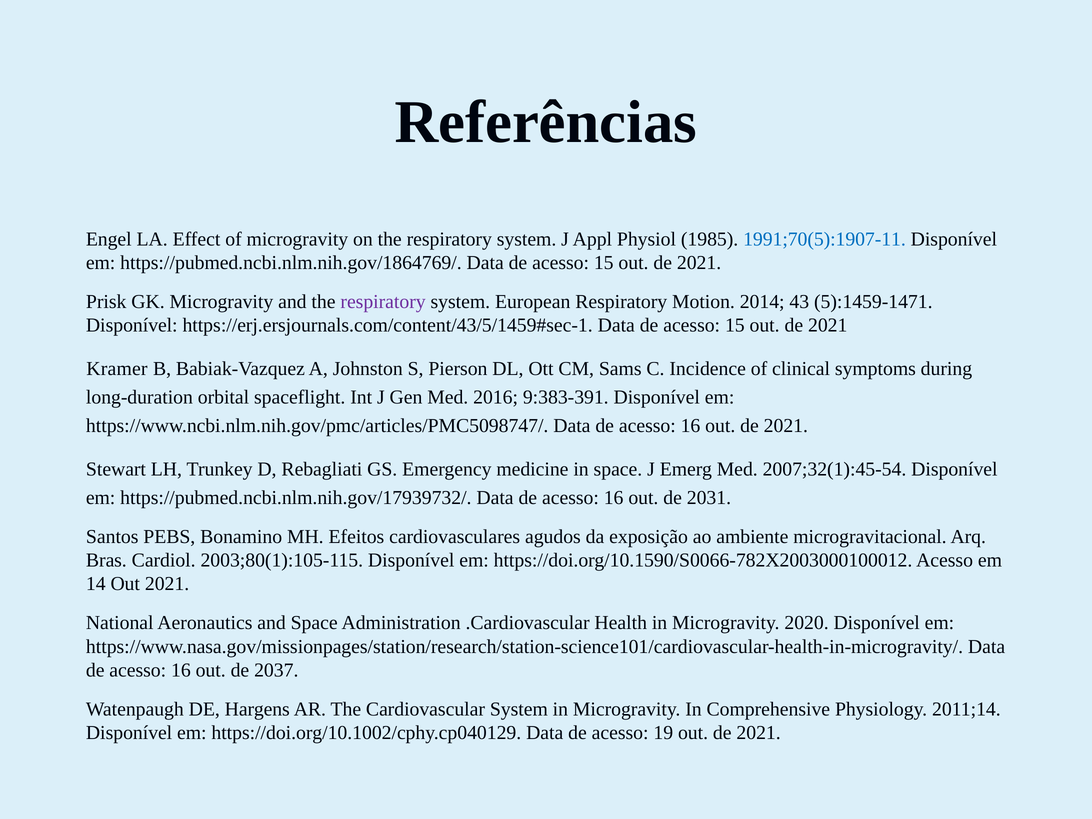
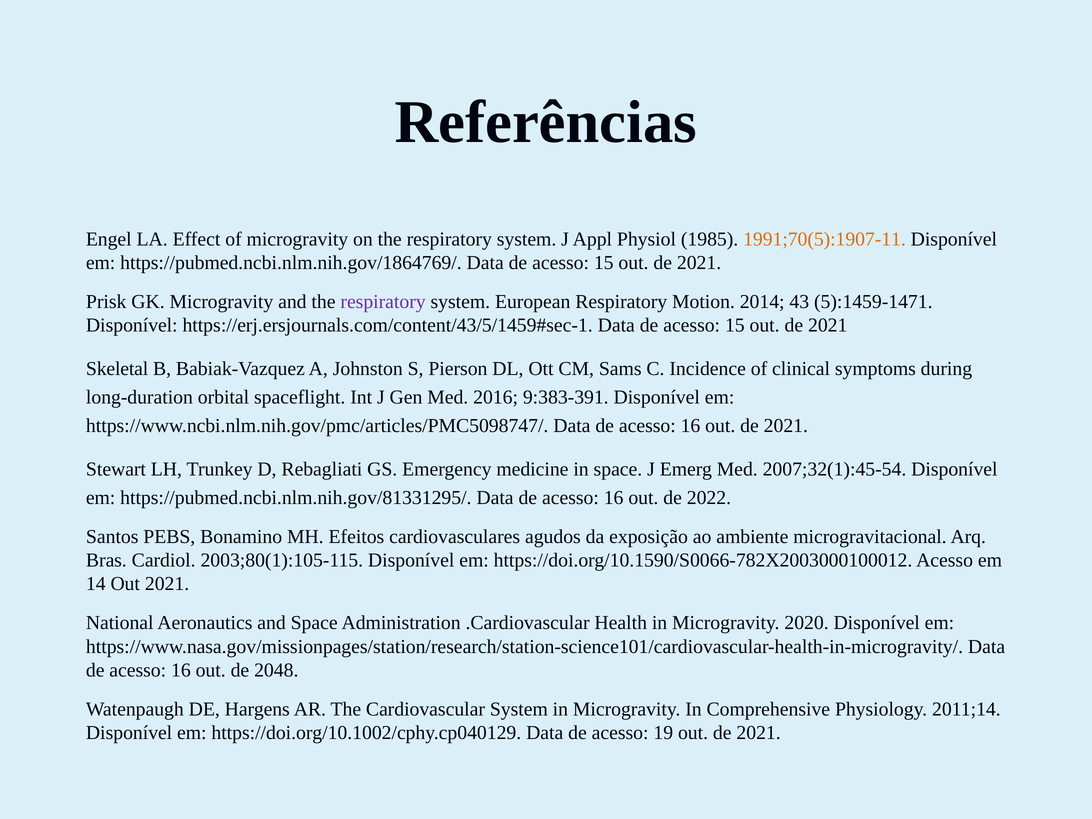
1991;70(5):1907-11 colour: blue -> orange
Kramer: Kramer -> Skeletal
https://pubmed.ncbi.nlm.nih.gov/17939732/: https://pubmed.ncbi.nlm.nih.gov/17939732/ -> https://pubmed.ncbi.nlm.nih.gov/81331295/
2031: 2031 -> 2022
2037: 2037 -> 2048
